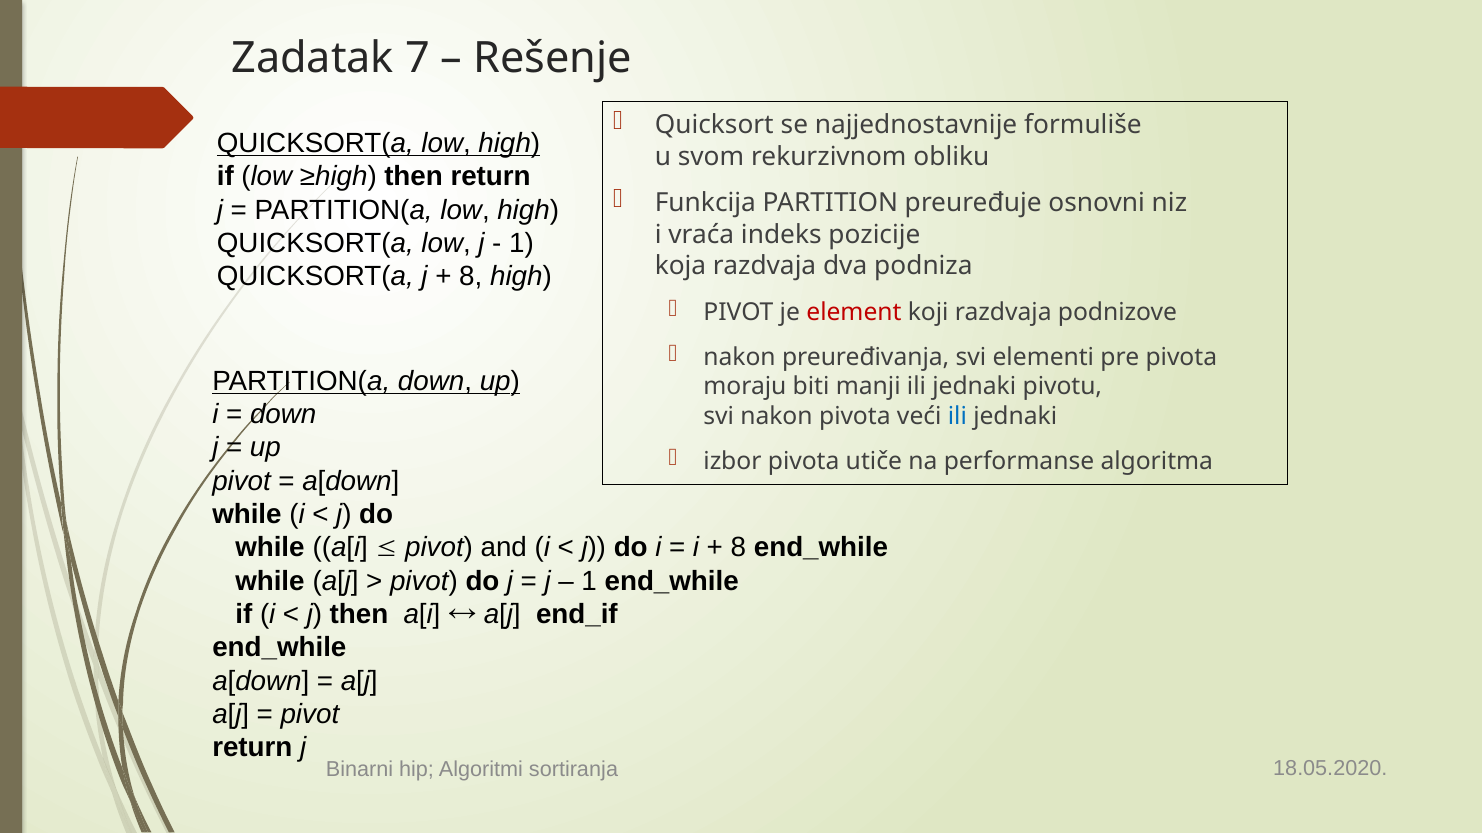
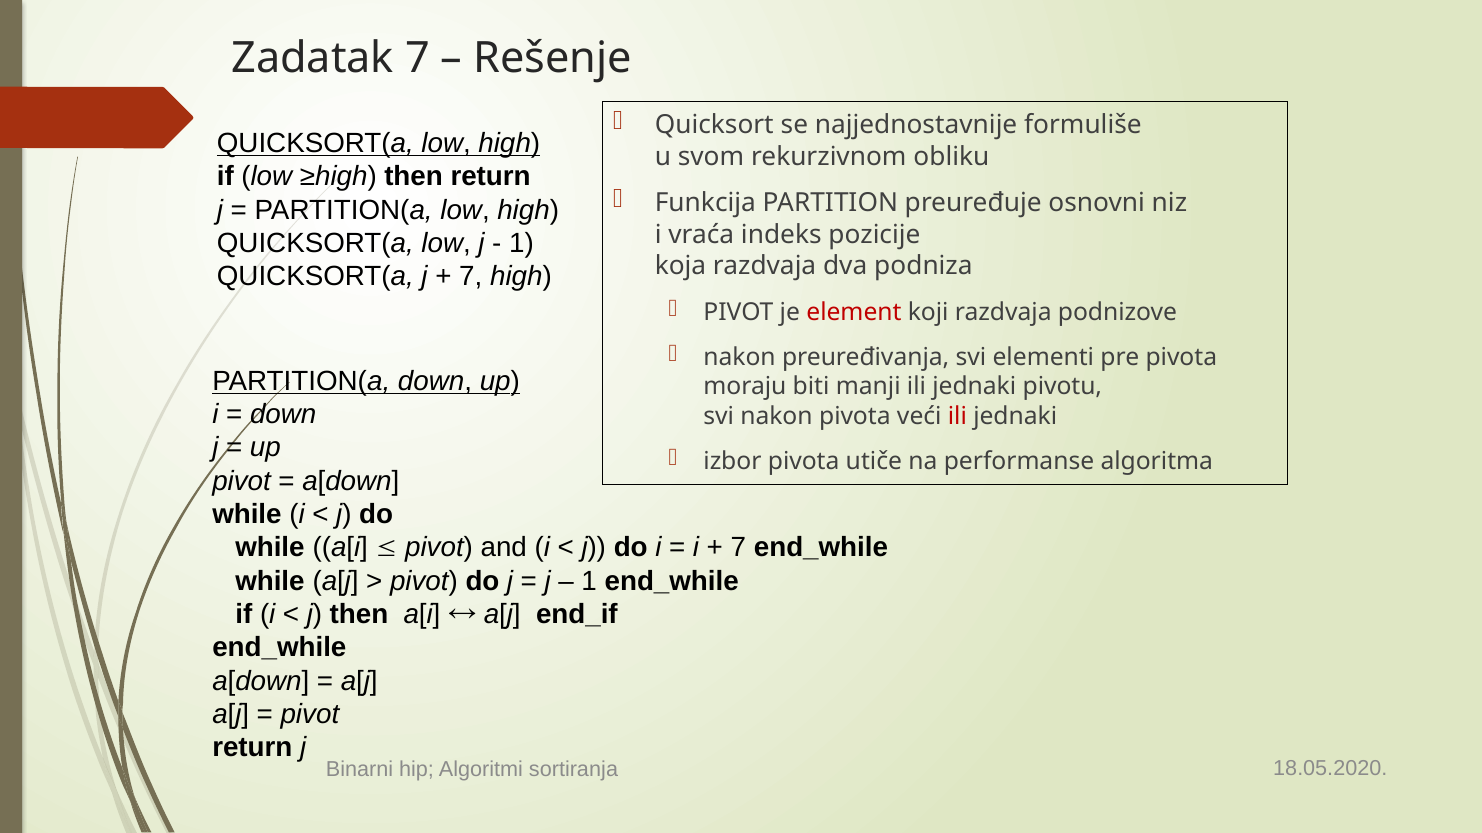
8 at (471, 277): 8 -> 7
ili at (957, 417) colour: blue -> red
8 at (738, 548): 8 -> 7
